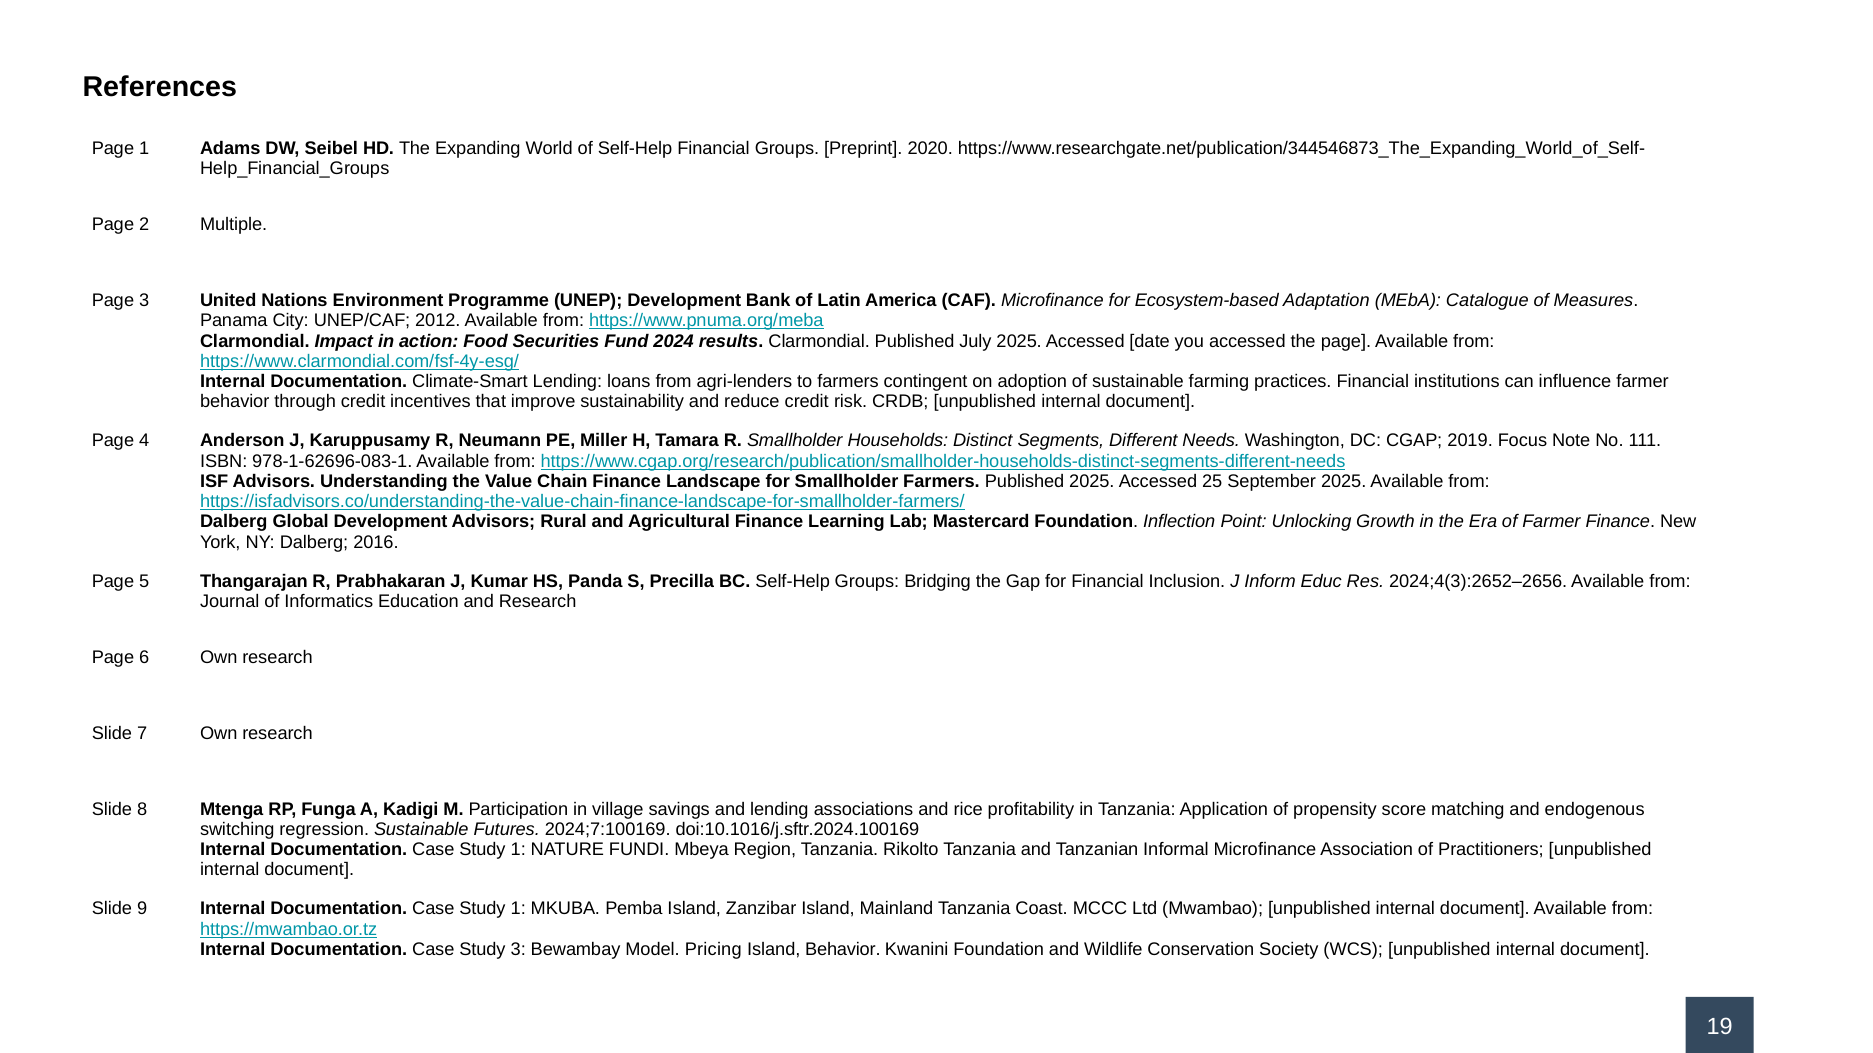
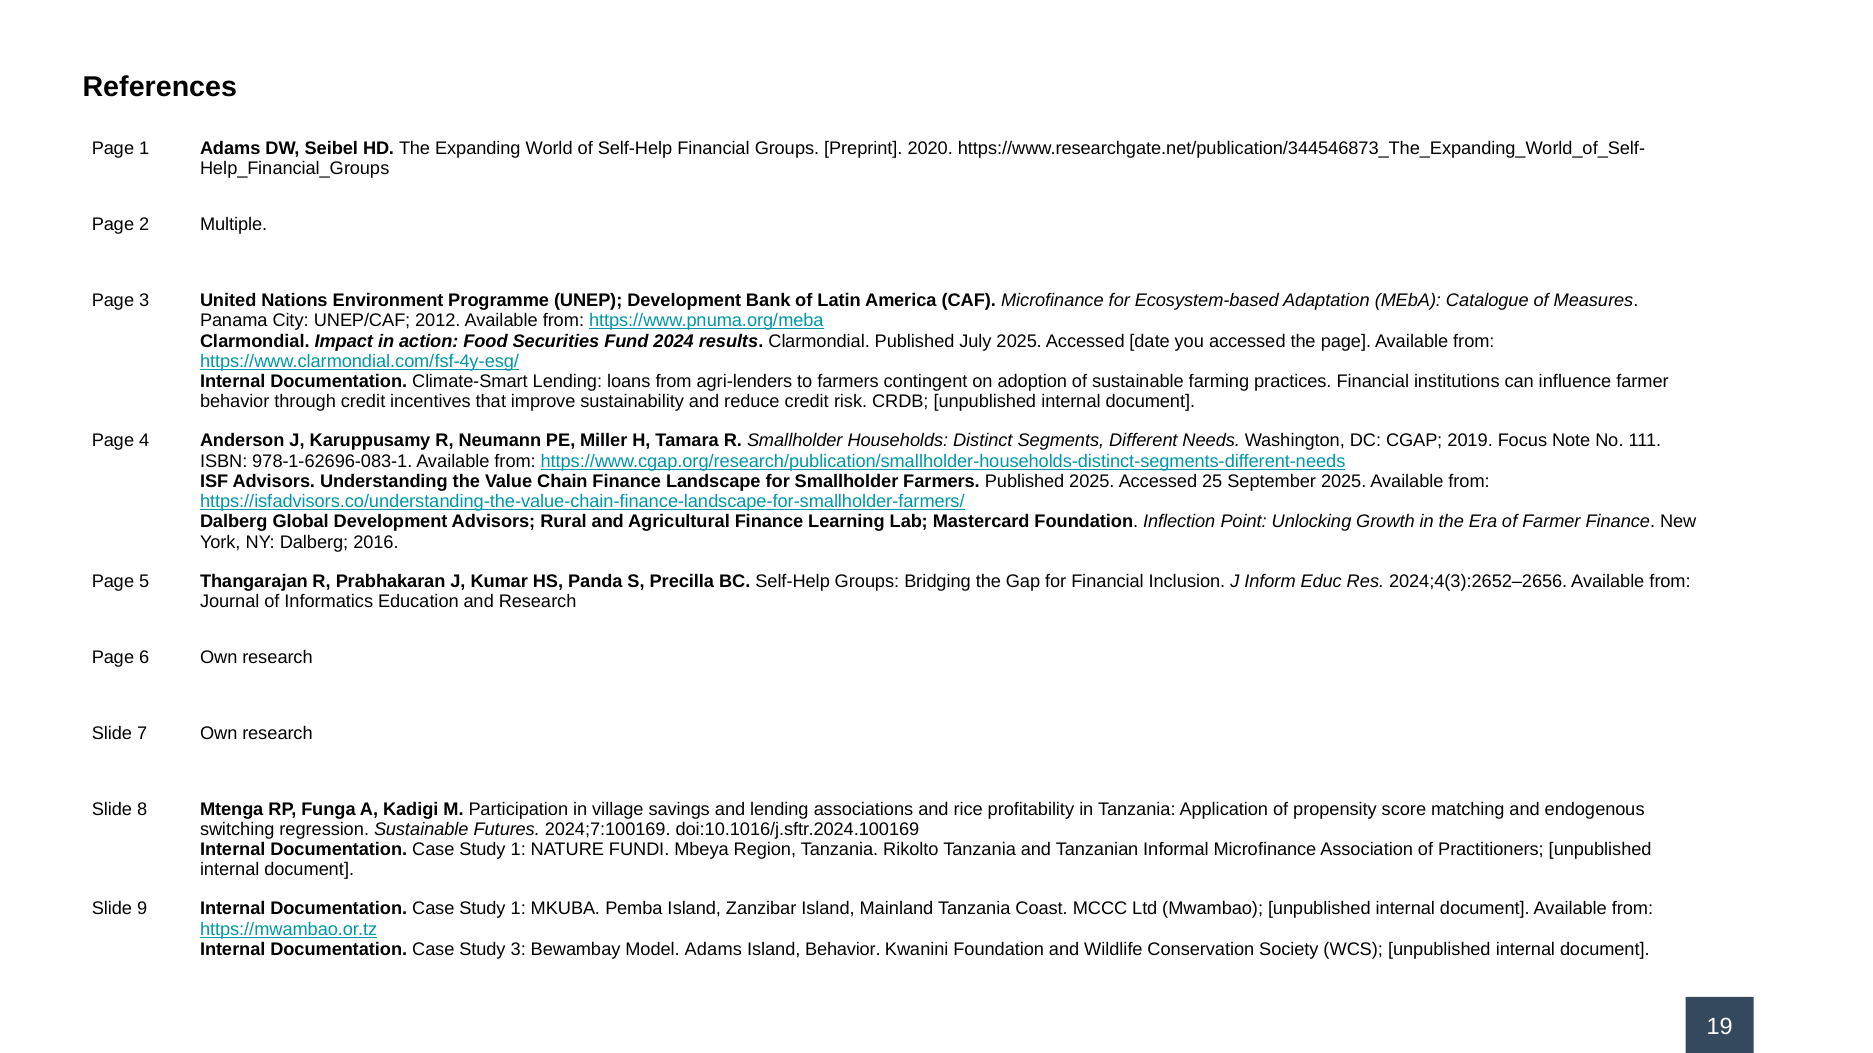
Model Pricing: Pricing -> Adams
